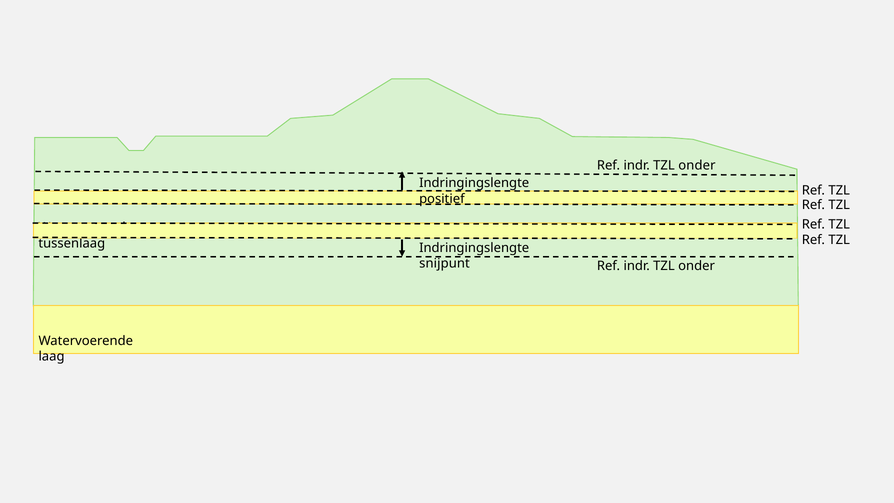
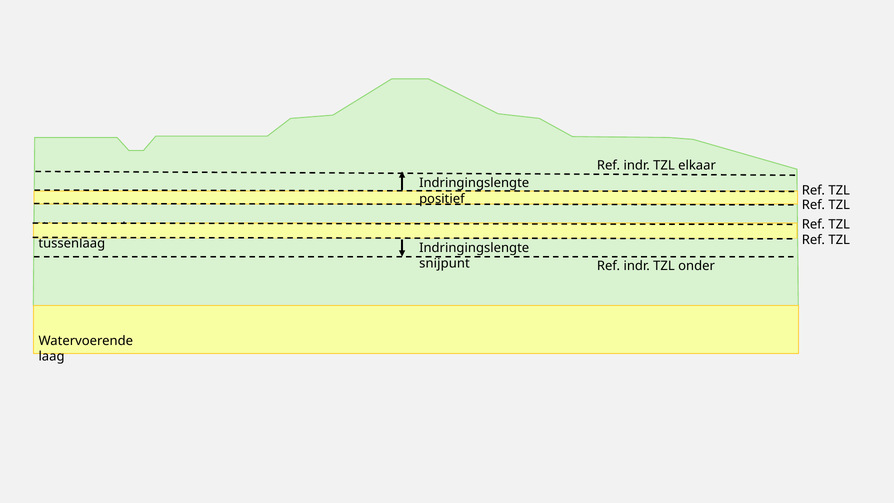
onder at (697, 166): onder -> elkaar
